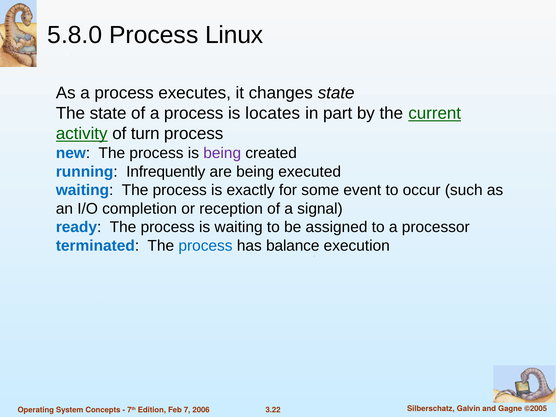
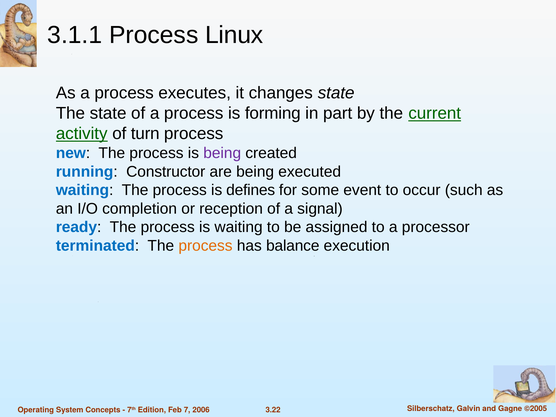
5.8.0: 5.8.0 -> 3.1.1
locates: locates -> forming
Infrequently: Infrequently -> Constructor
exactly: exactly -> defines
process at (205, 246) colour: blue -> orange
